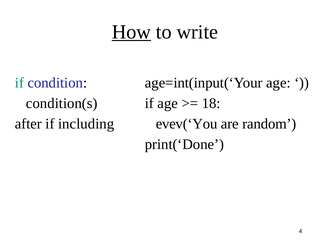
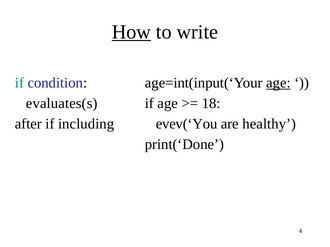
age at (278, 83) underline: none -> present
condition(s: condition(s -> evaluates(s
random: random -> healthy
